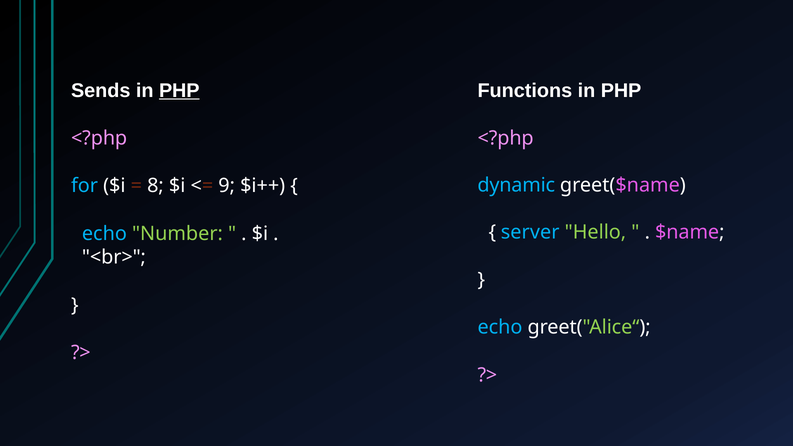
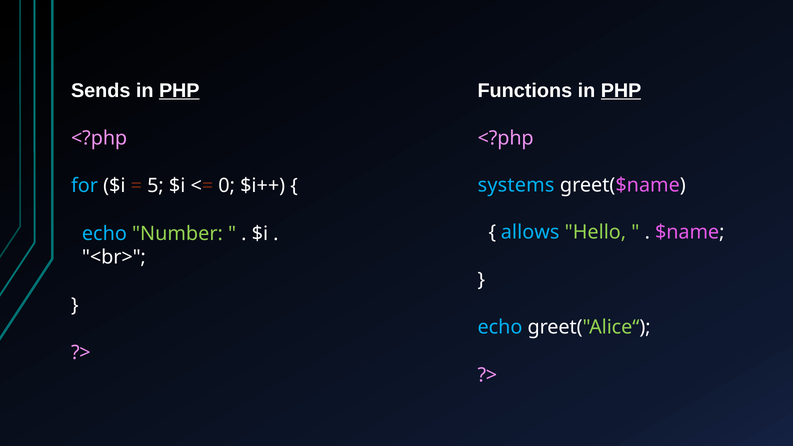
PHP at (621, 91) underline: none -> present
dynamic: dynamic -> systems
8: 8 -> 5
9: 9 -> 0
server: server -> allows
